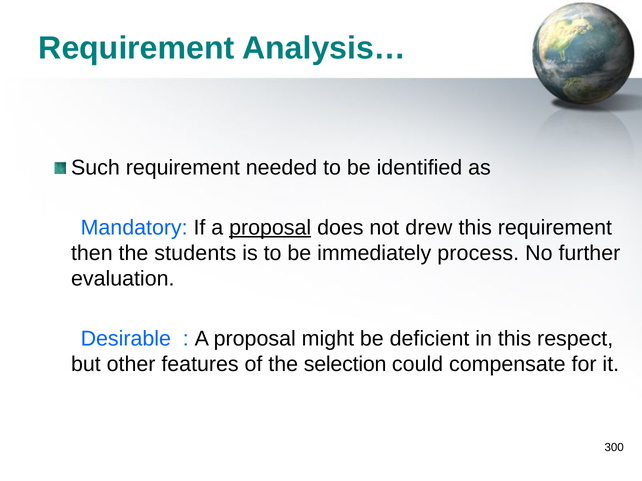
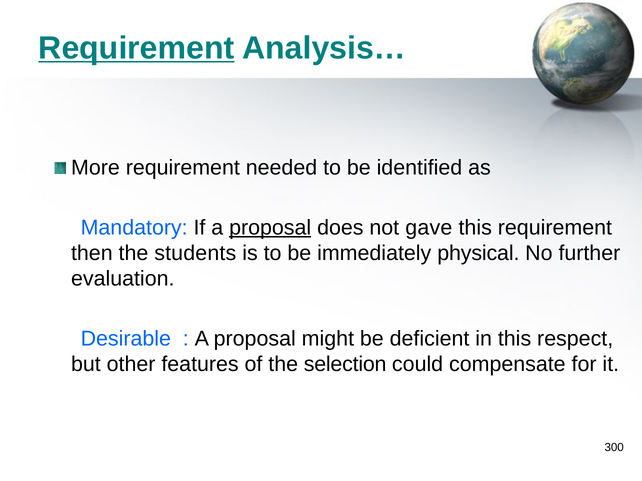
Requirement at (136, 48) underline: none -> present
Such: Such -> More
drew: drew -> gave
process: process -> physical
